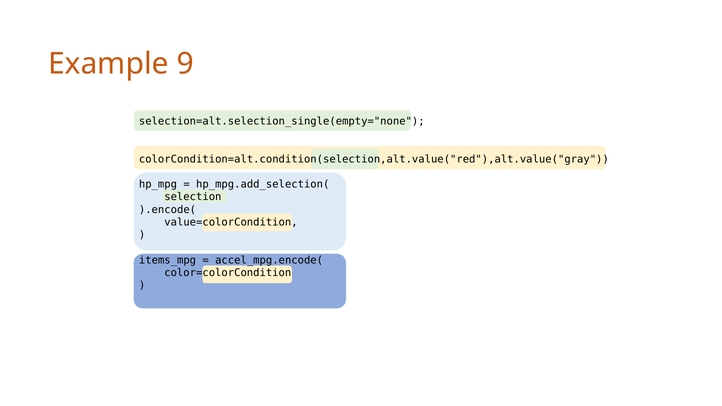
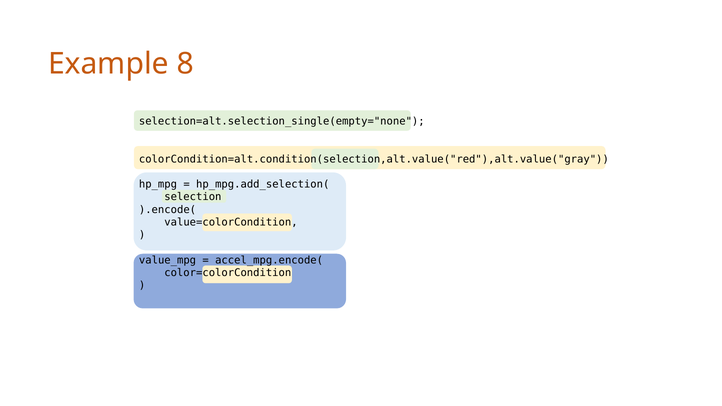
9: 9 -> 8
items_mpg: items_mpg -> value_mpg
